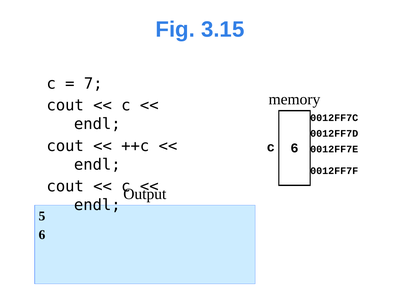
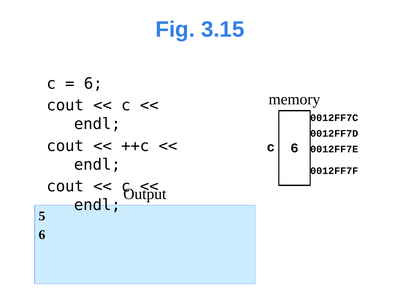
7 at (93, 84): 7 -> 6
